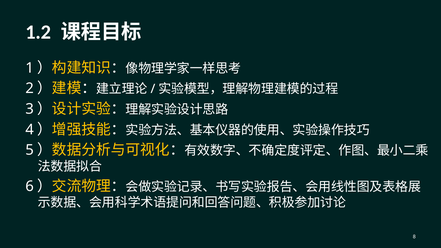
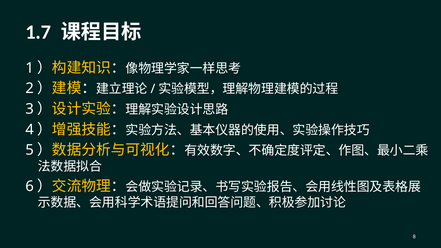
1.2: 1.2 -> 1.7
